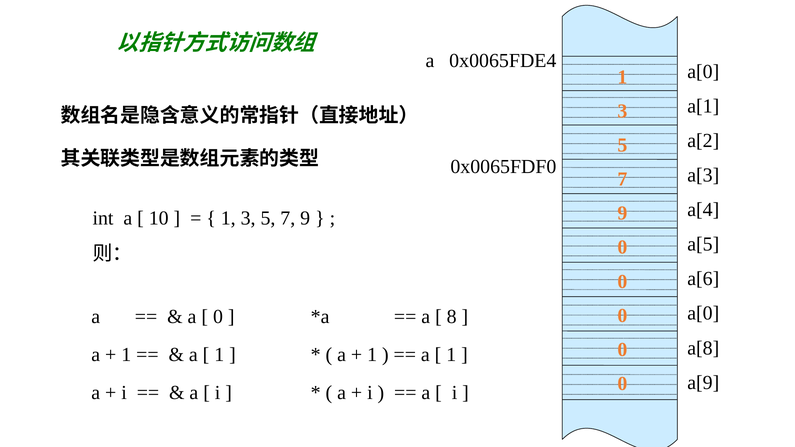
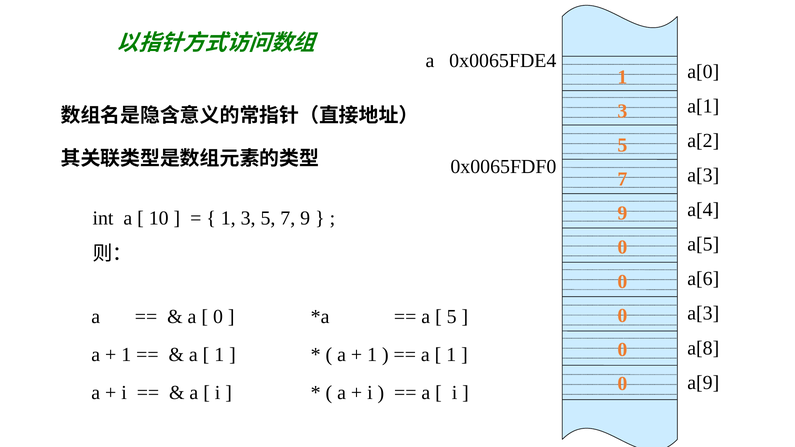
a[0 at (703, 314): a[0 -> a[3
8 at (452, 317): 8 -> 5
